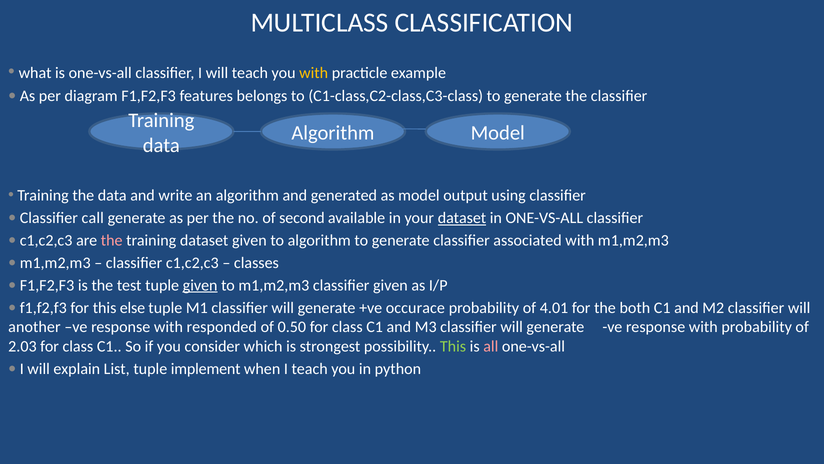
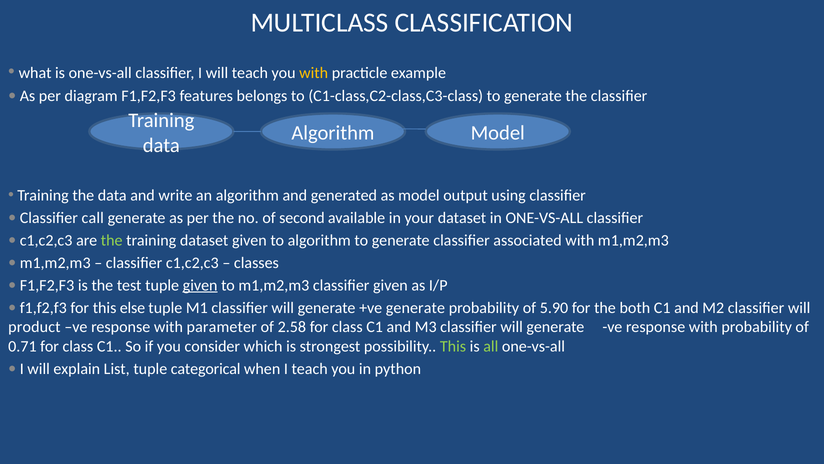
dataset at (462, 218) underline: present -> none
the at (112, 240) colour: pink -> light green
+ve occurace: occurace -> generate
4.01: 4.01 -> 5.90
another: another -> product
responded: responded -> parameter
0.50: 0.50 -> 2.58
2.03: 2.03 -> 0.71
all colour: pink -> light green
implement: implement -> categorical
